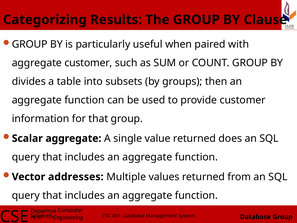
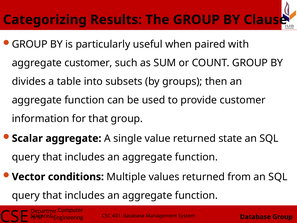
does: does -> state
addresses: addresses -> conditions
